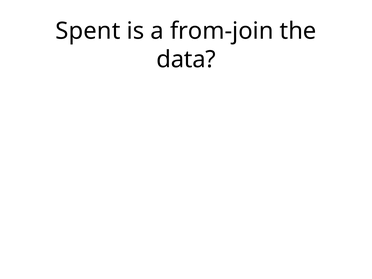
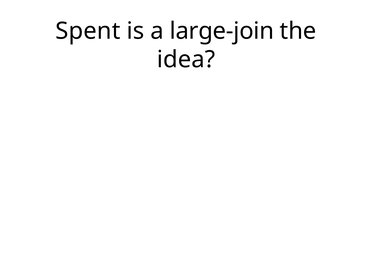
from-join: from-join -> large-join
data: data -> idea
